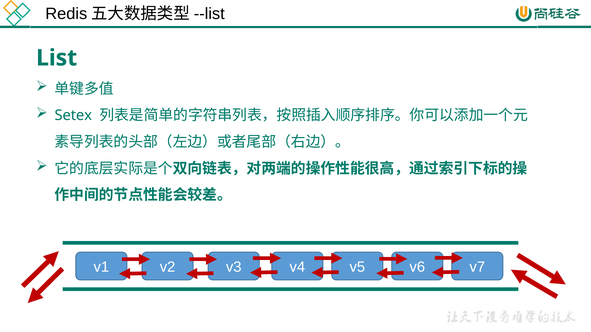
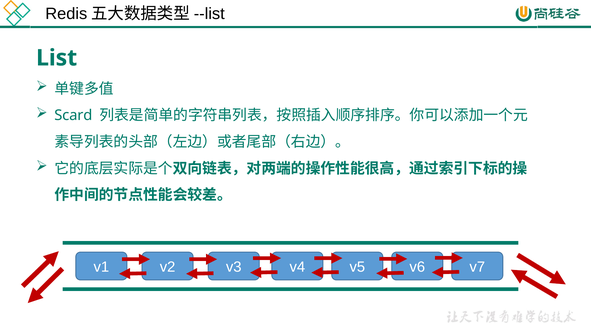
Setex: Setex -> Scard
